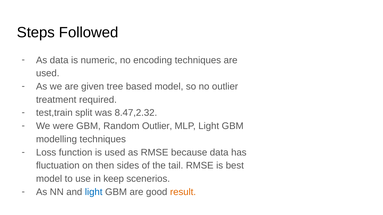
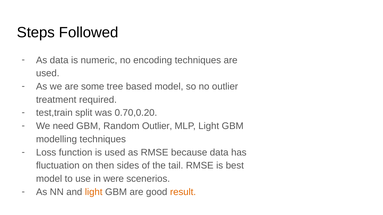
given: given -> some
8.47,2.32: 8.47,2.32 -> 0.70,0.20
were: were -> need
keep: keep -> were
light at (94, 192) colour: blue -> orange
